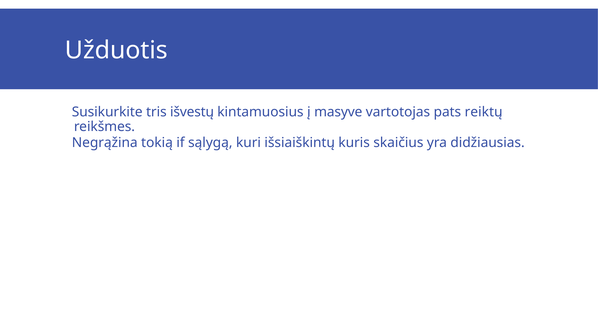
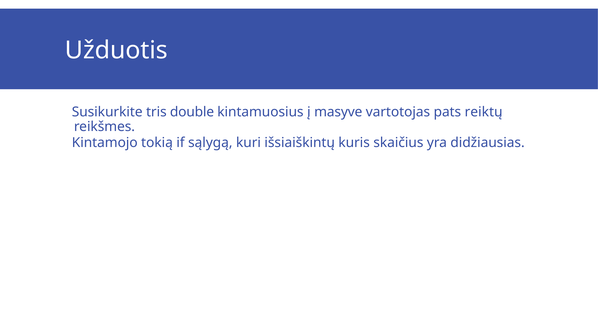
išvestų: išvestų -> double
Negrąžina: Negrąžina -> Kintamojo
